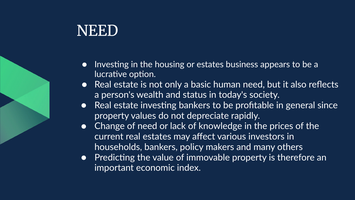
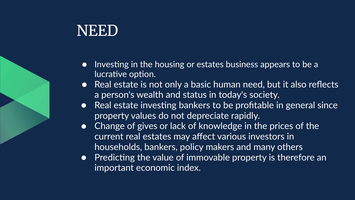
of need: need -> gives
